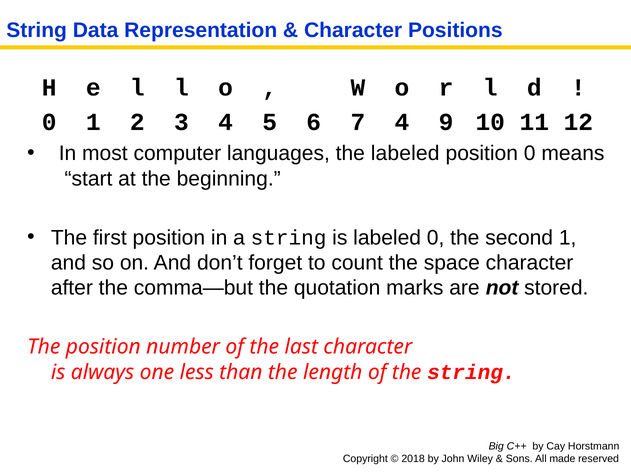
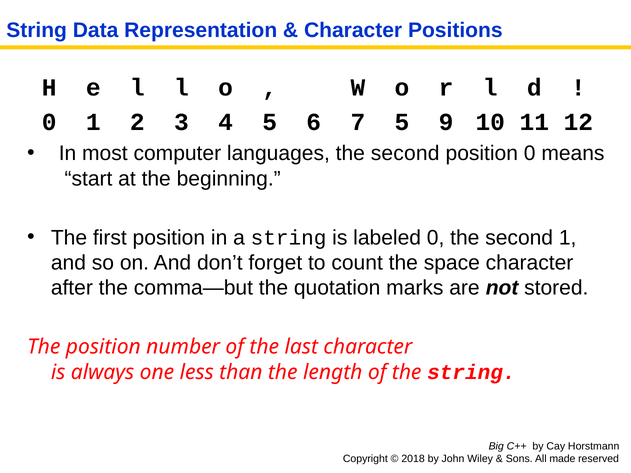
7 4: 4 -> 5
languages the labeled: labeled -> second
